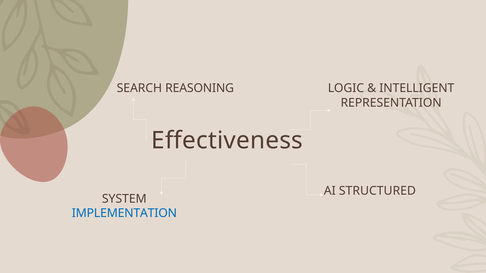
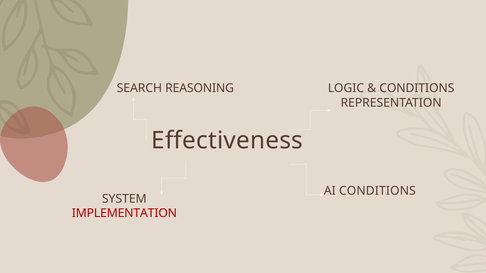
INTELLIGENT at (417, 88): INTELLIGENT -> CONDITIONS
AI STRUCTURED: STRUCTURED -> CONDITIONS
IMPLEMENTATION colour: blue -> red
